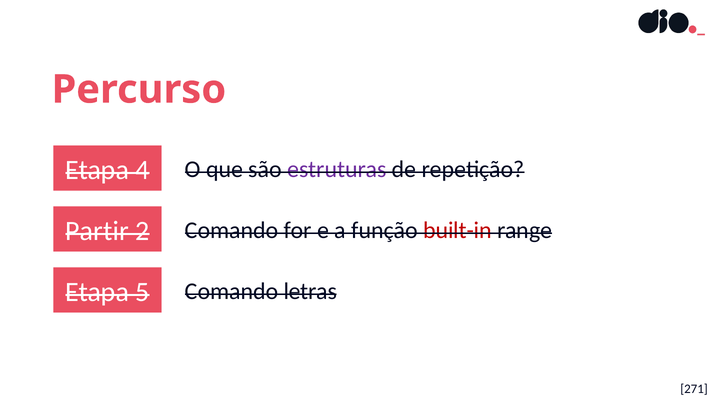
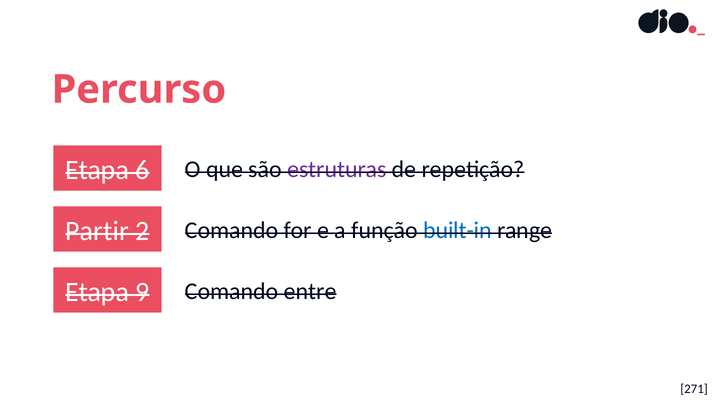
4: 4 -> 6
built-in colour: red -> blue
5: 5 -> 9
letras: letras -> entre
